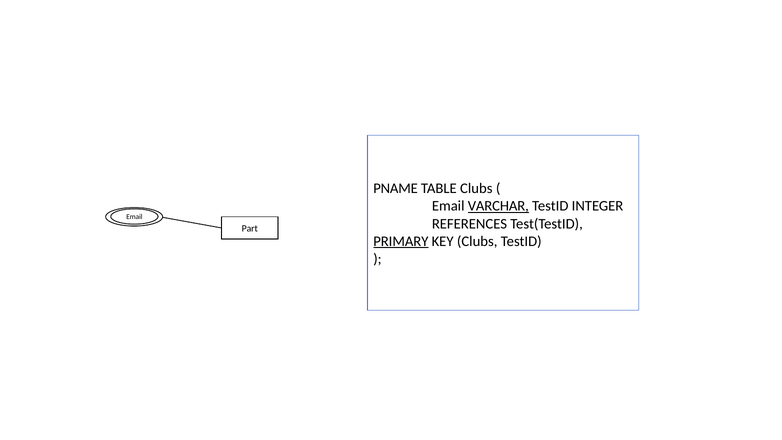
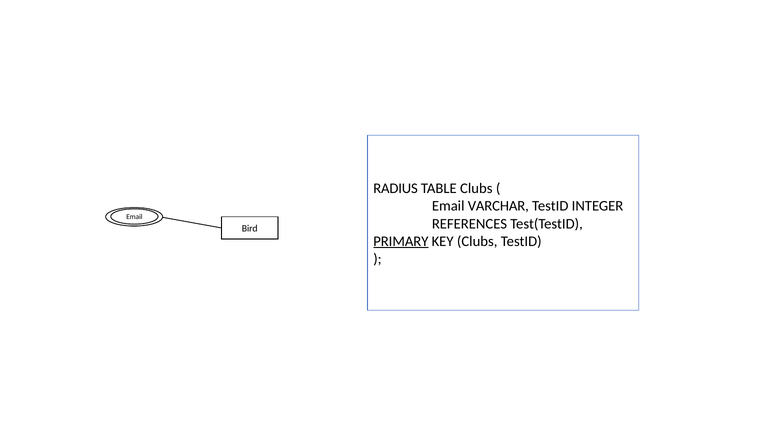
PNAME: PNAME -> RADIUS
VARCHAR underline: present -> none
Part: Part -> Bird
